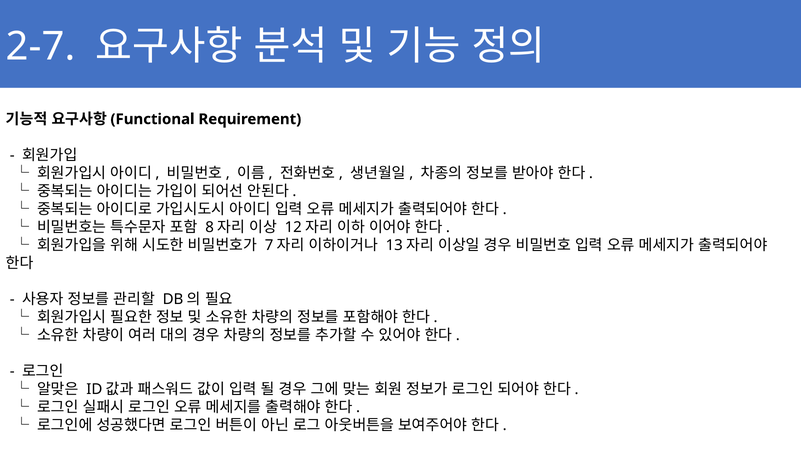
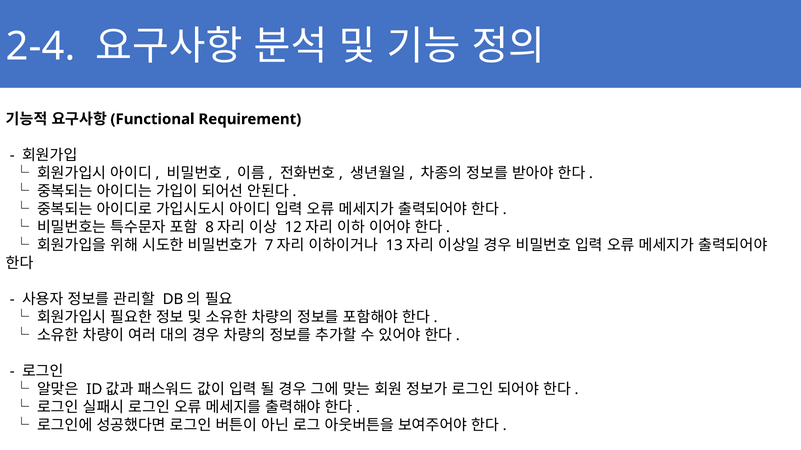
2-7: 2-7 -> 2-4
